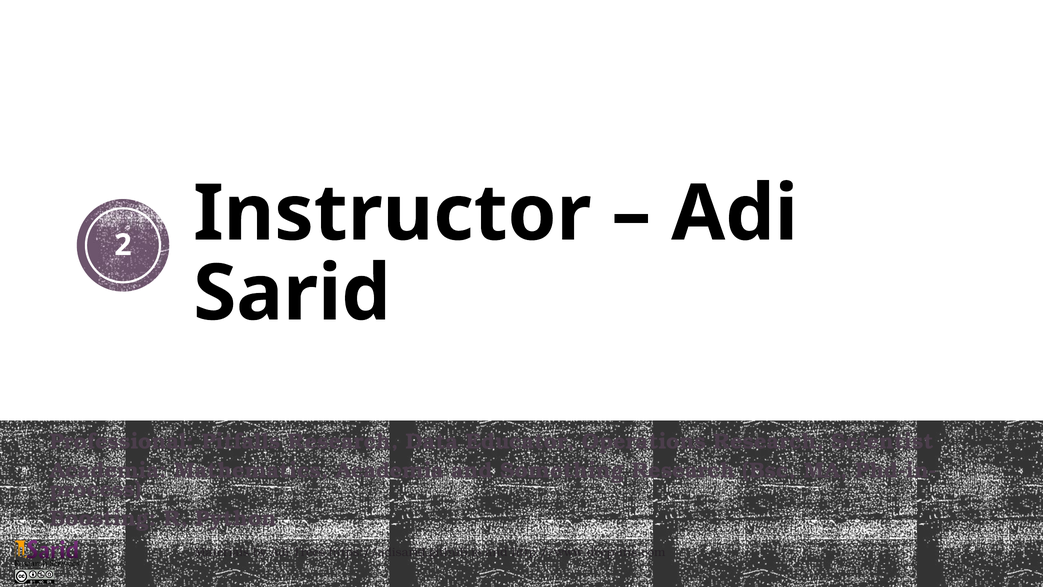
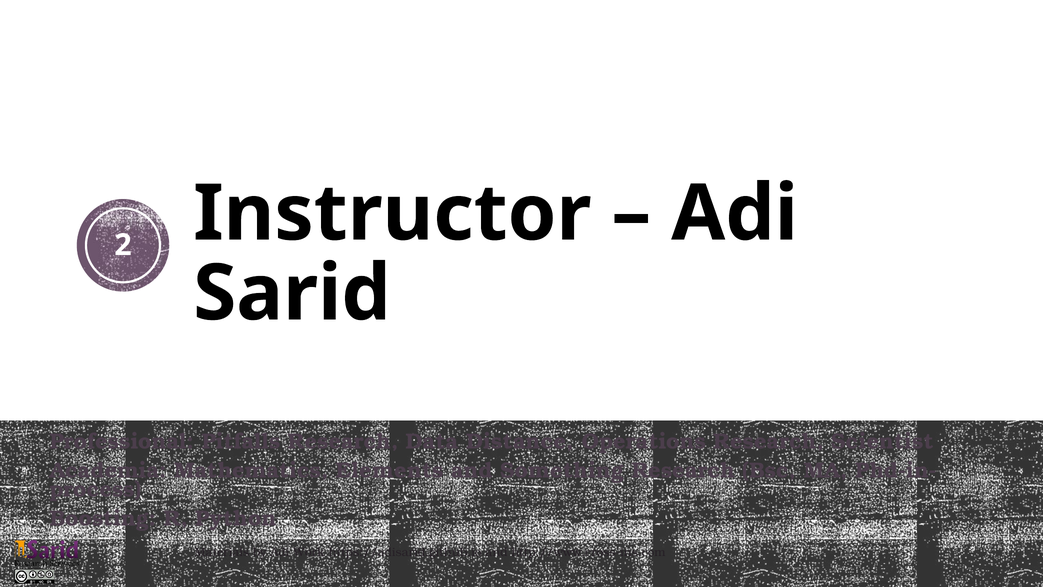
Educator: Educator -> Distance
Mathematics Academia: Academia -> Elements
Trees: Trees -> Work
http://www.deep-ins.com: http://www.deep-ins.com -> http://www.cross-ins.com
